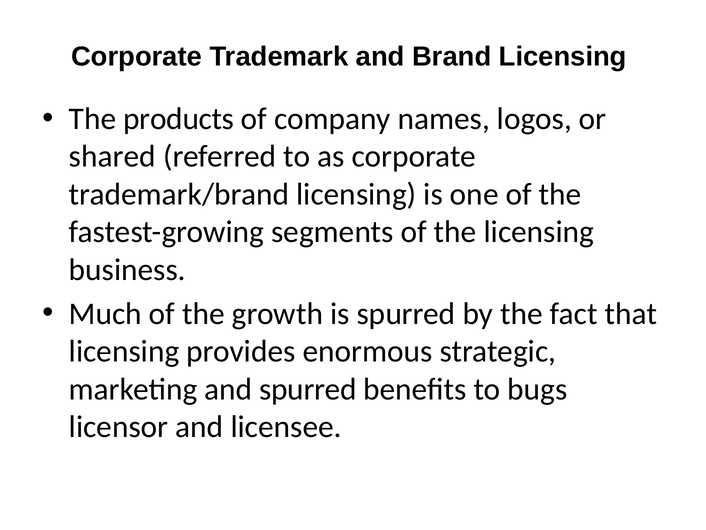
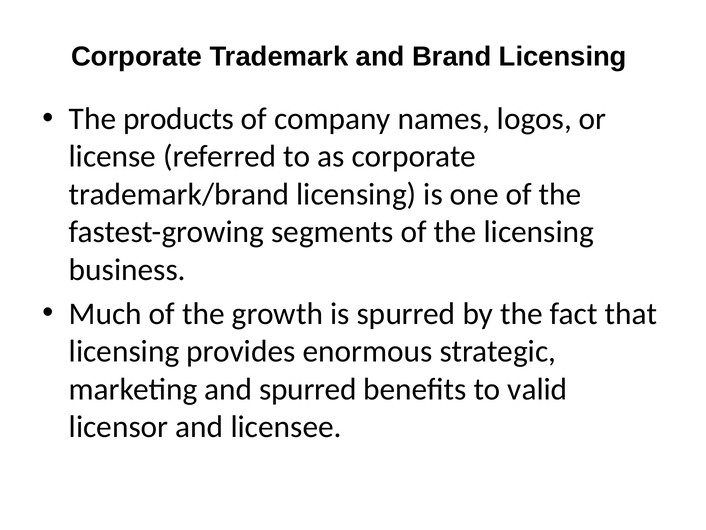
shared: shared -> license
bugs: bugs -> valid
